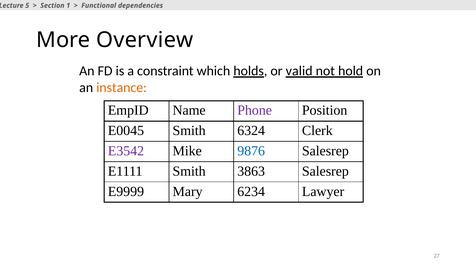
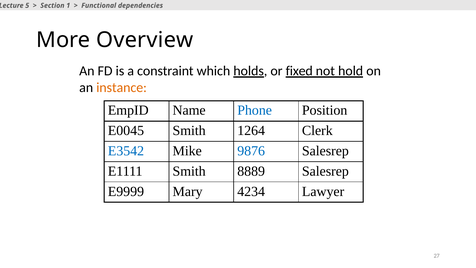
valid: valid -> fixed
Phone colour: purple -> blue
6324: 6324 -> 1264
E3542 colour: purple -> blue
3863: 3863 -> 8889
6234: 6234 -> 4234
